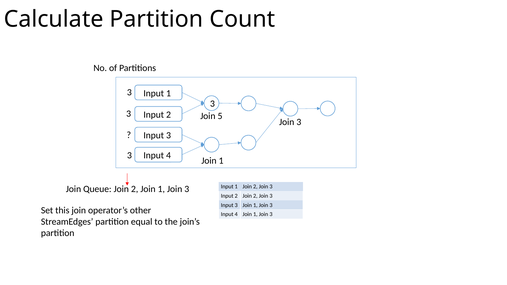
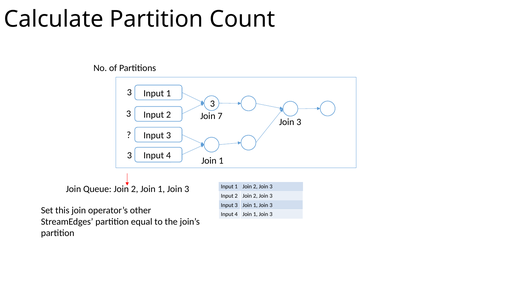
5: 5 -> 7
